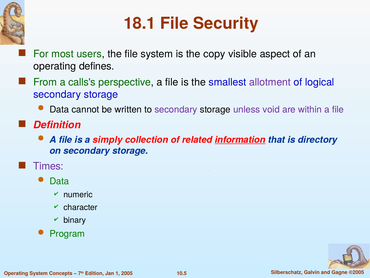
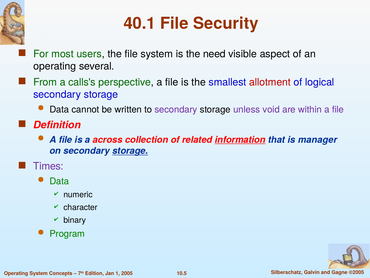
18.1: 18.1 -> 40.1
copy: copy -> need
defines: defines -> several
allotment colour: purple -> red
simply: simply -> across
directory: directory -> manager
storage at (130, 151) underline: none -> present
